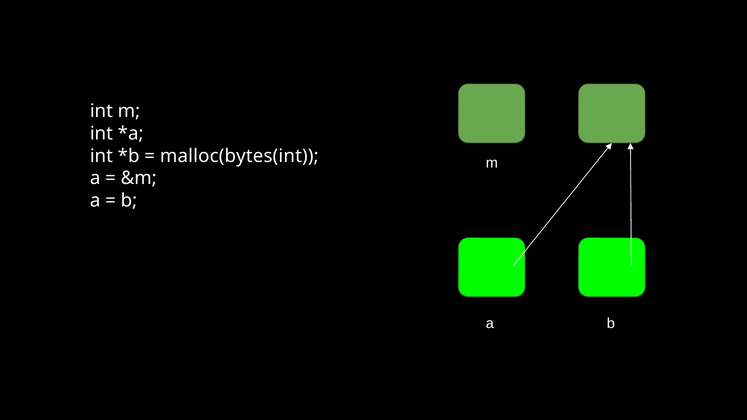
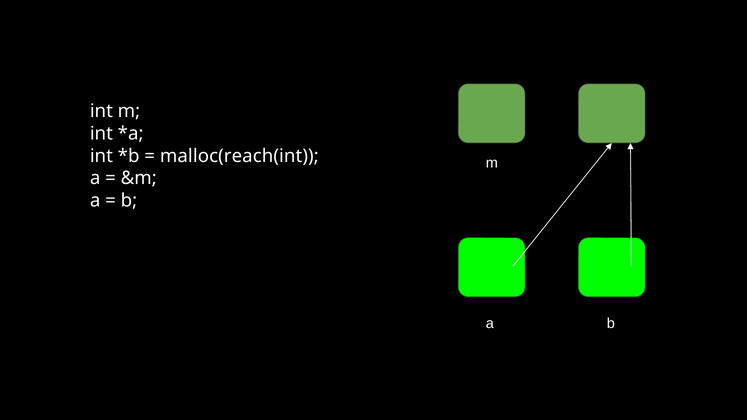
malloc(bytes(int: malloc(bytes(int -> malloc(reach(int
